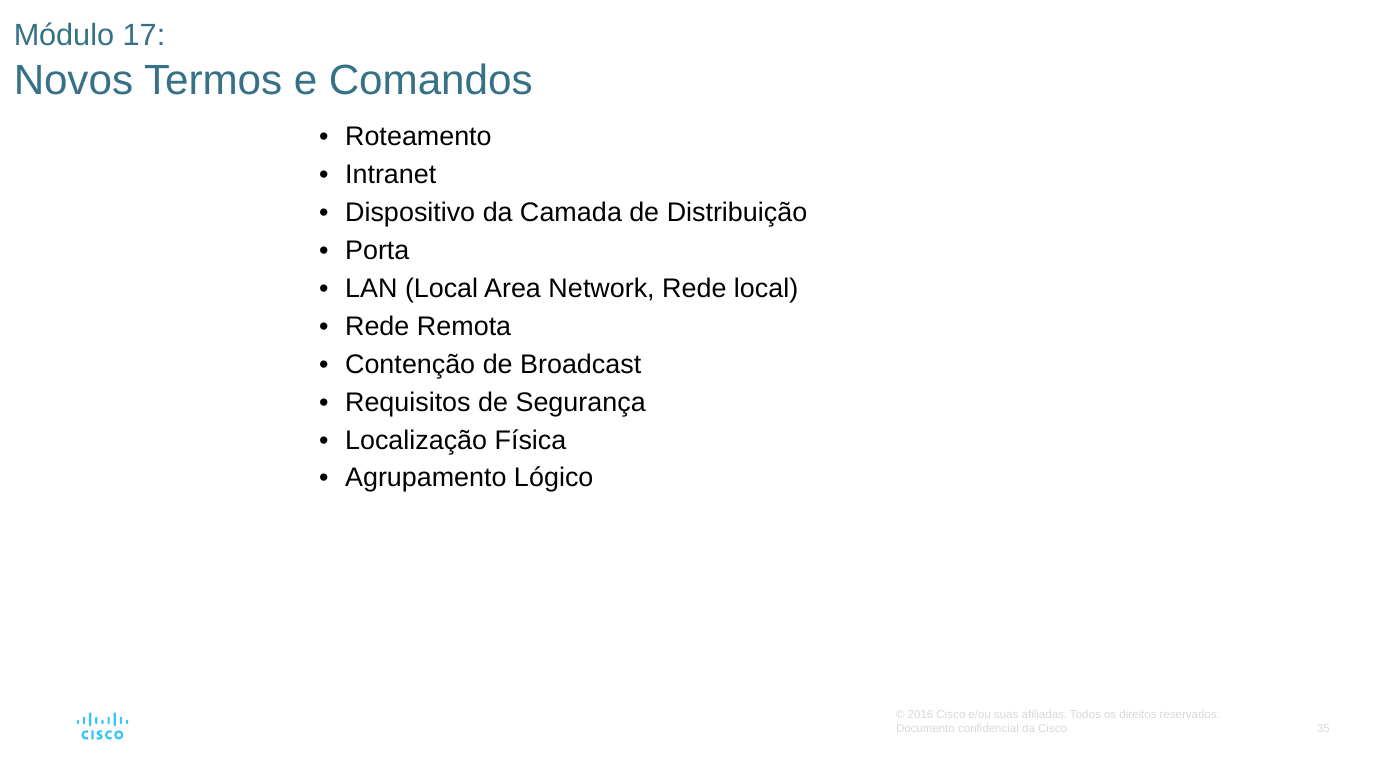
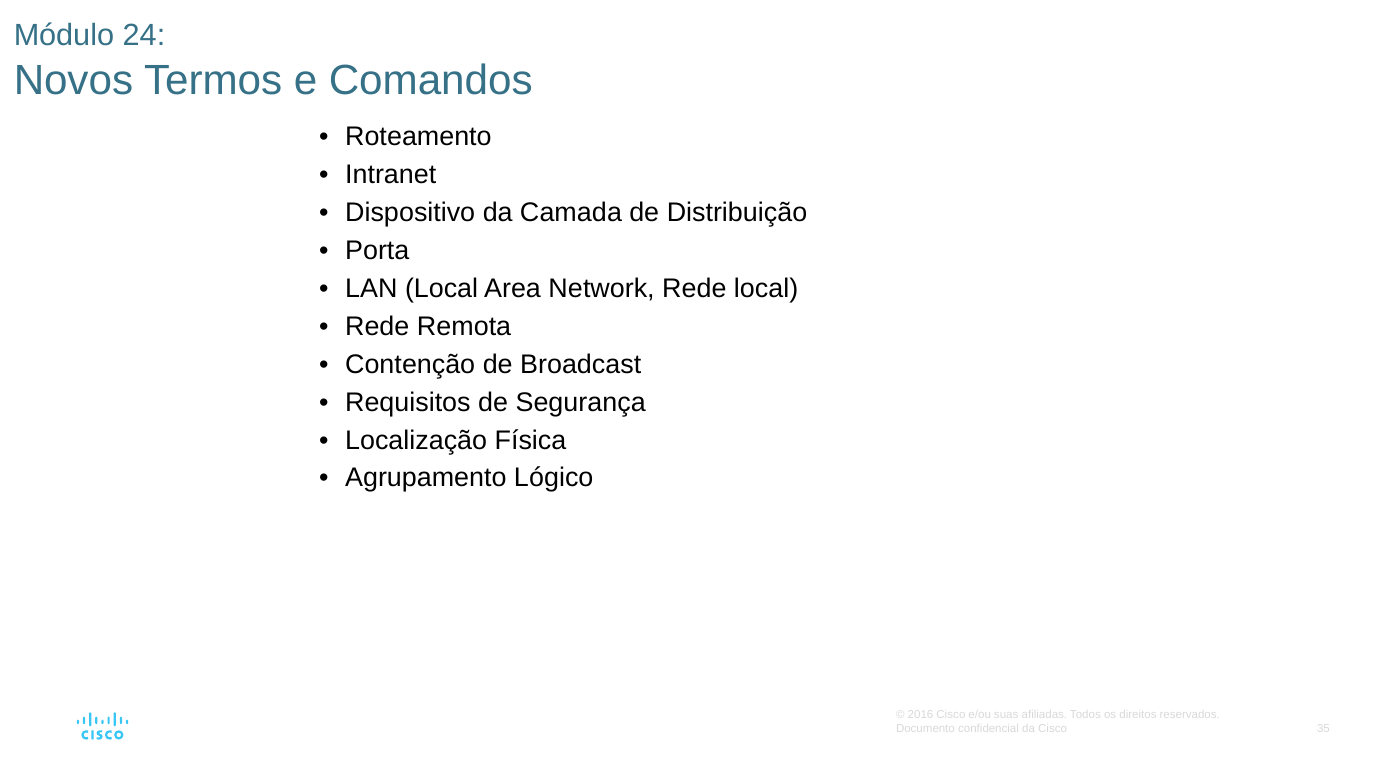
17: 17 -> 24
